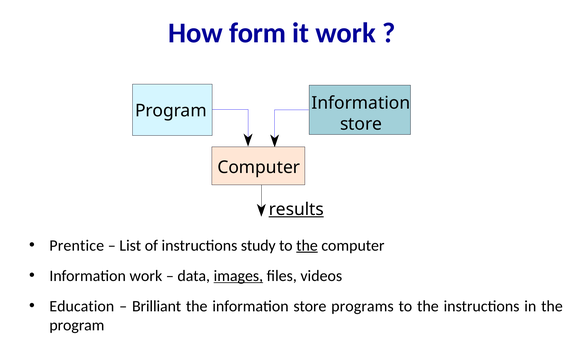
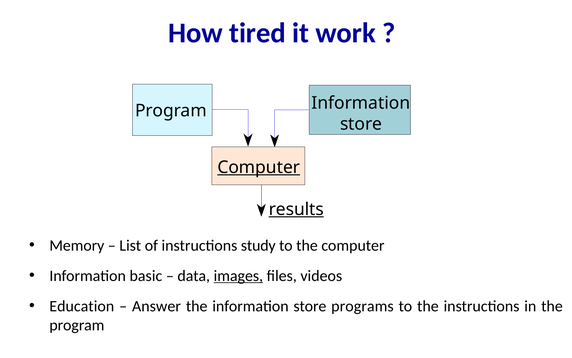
form: form -> tired
Computer at (259, 167) underline: none -> present
Prentice: Prentice -> Memory
the at (307, 245) underline: present -> none
Information work: work -> basic
Brilliant: Brilliant -> Answer
